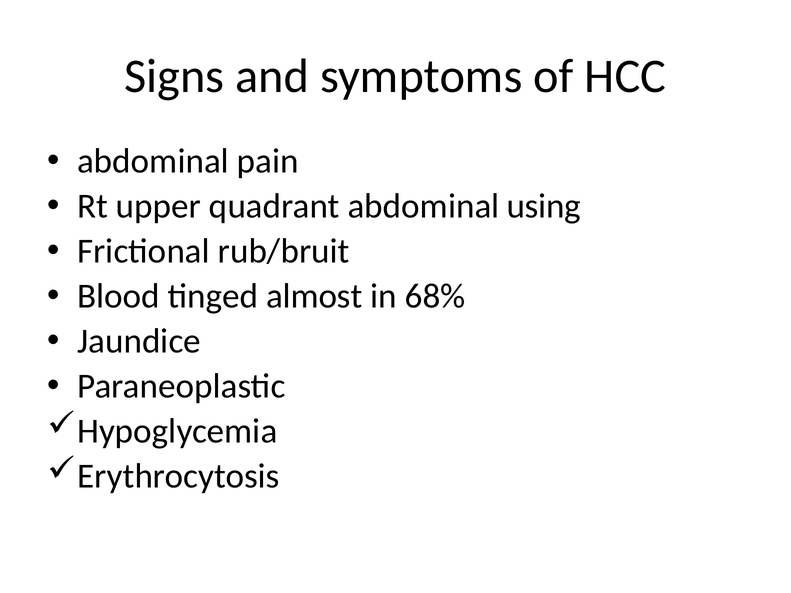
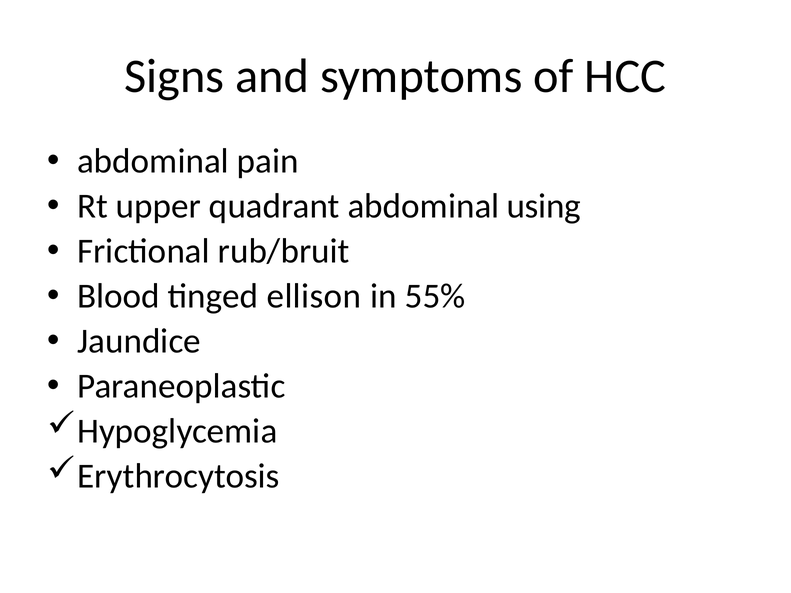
almost: almost -> ellison
68%: 68% -> 55%
